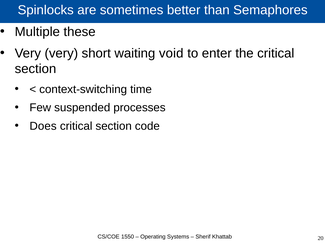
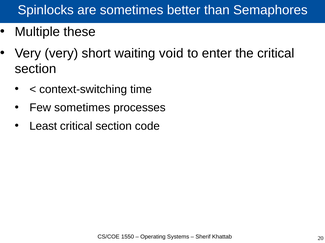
Few suspended: suspended -> sometimes
Does: Does -> Least
